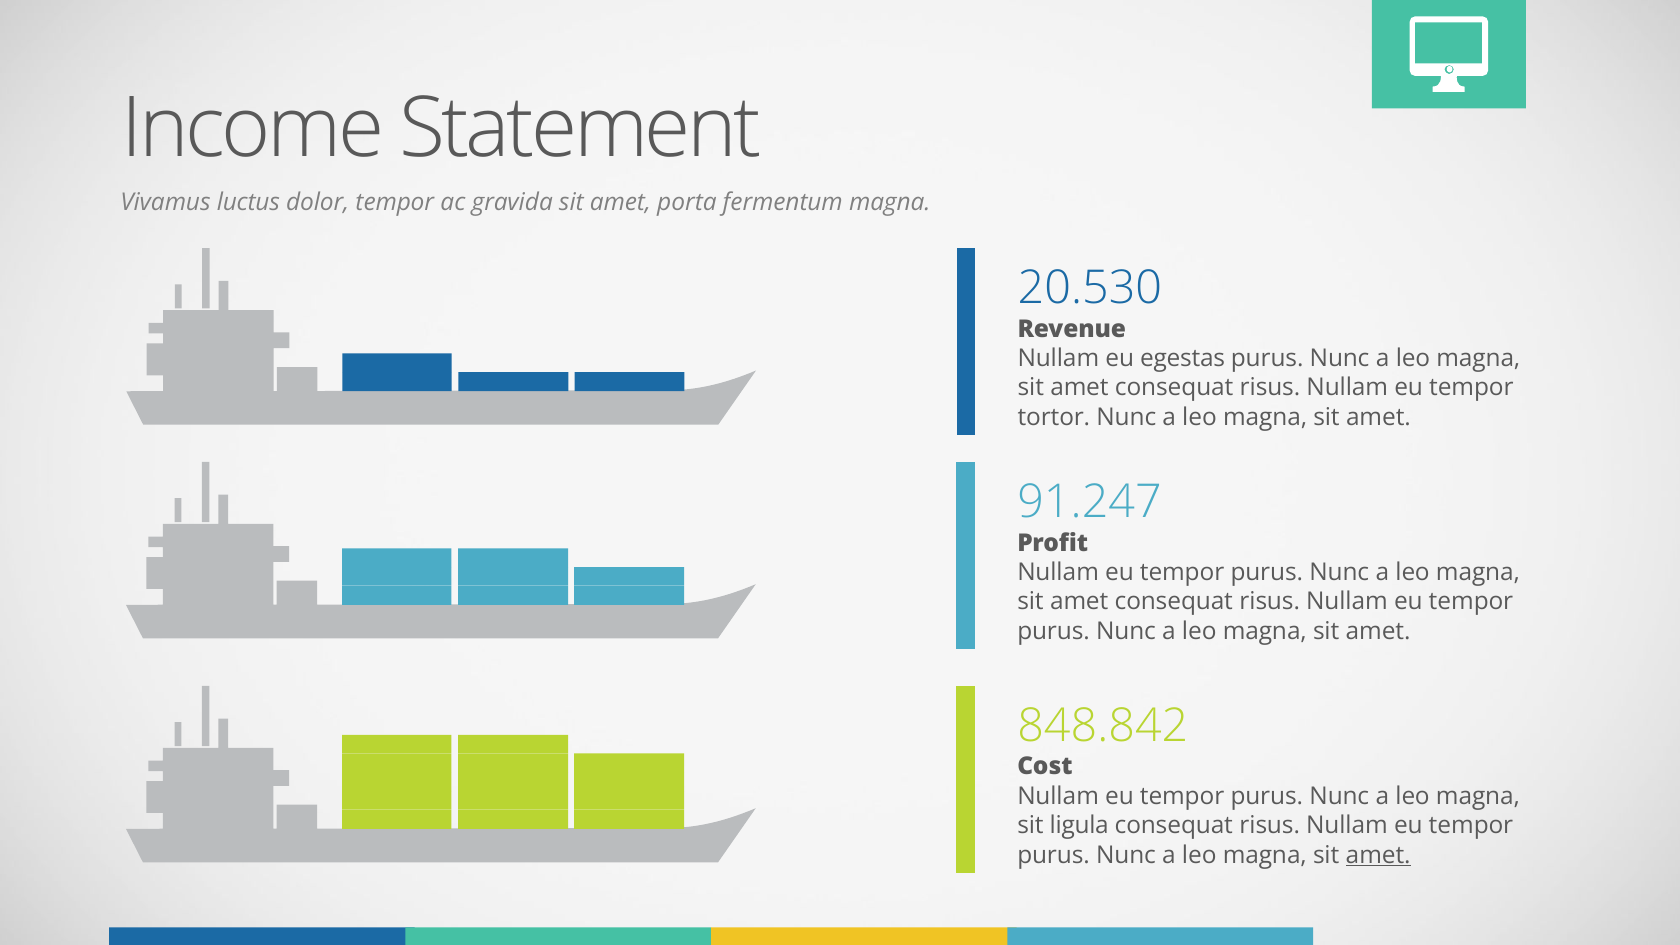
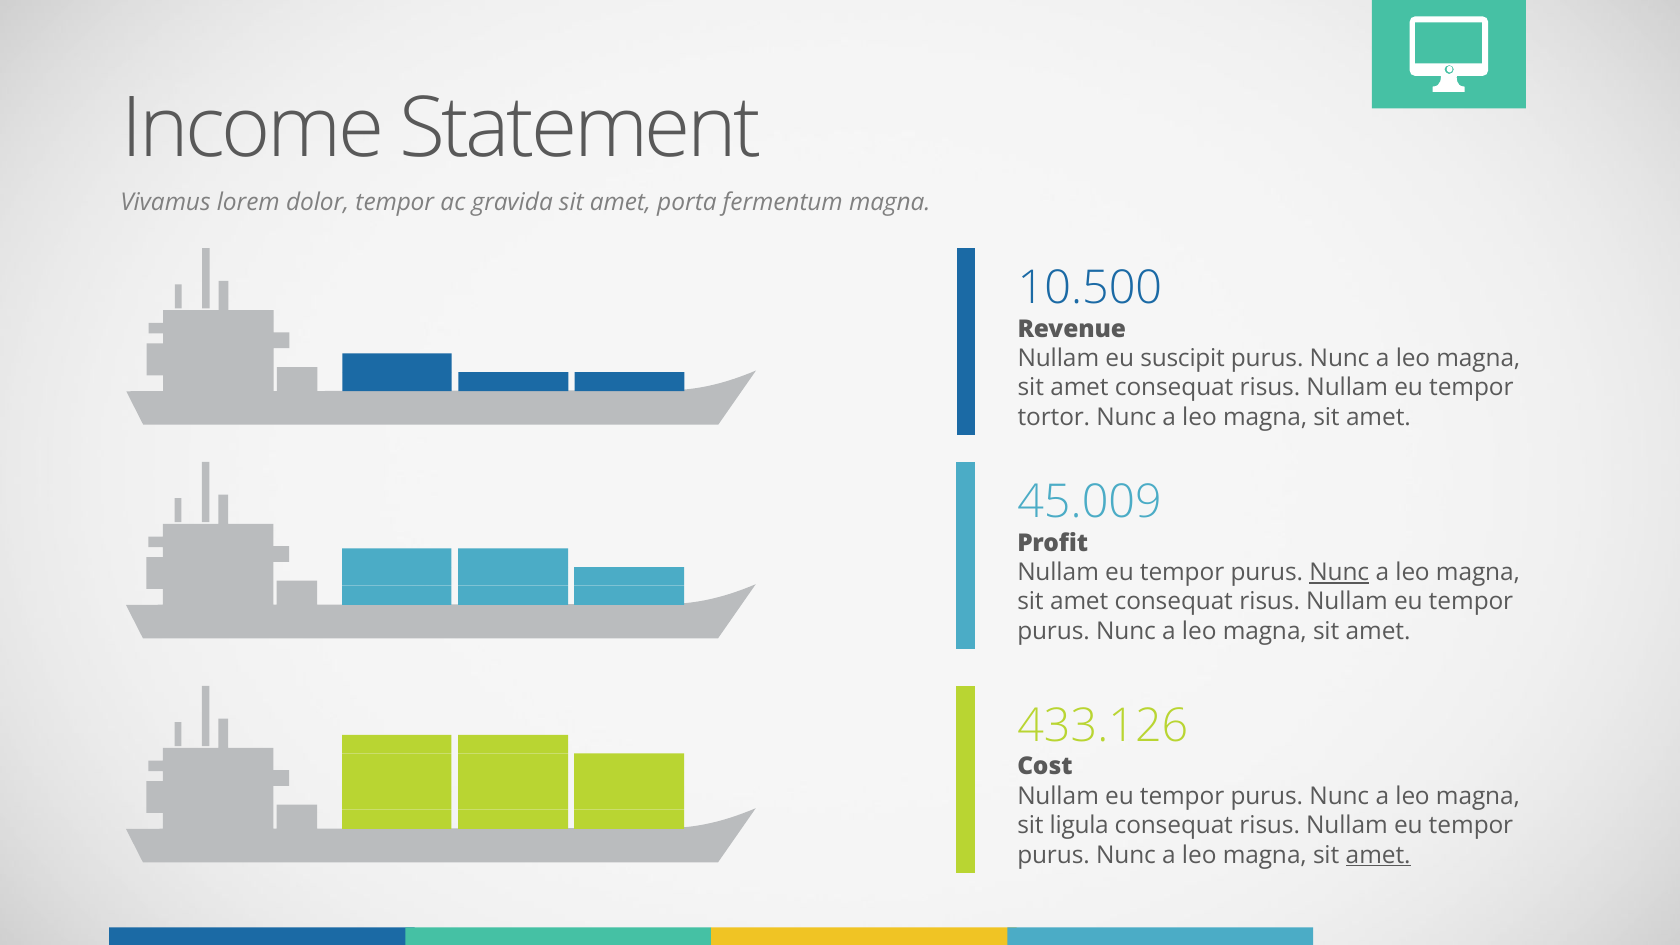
luctus: luctus -> lorem
20.530: 20.530 -> 10.500
egestas: egestas -> suscipit
91.247: 91.247 -> 45.009
Nunc at (1339, 572) underline: none -> present
848.842: 848.842 -> 433.126
